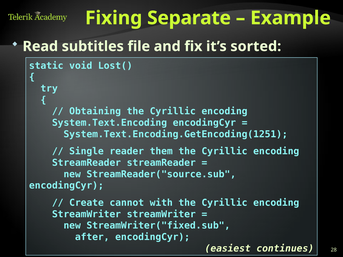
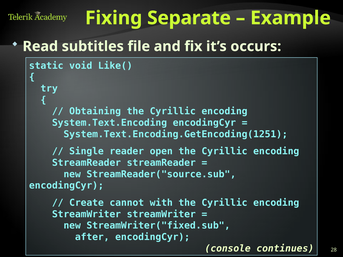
sorted: sorted -> occurs
Lost(: Lost( -> Like(
them: them -> open
easiest: easiest -> console
